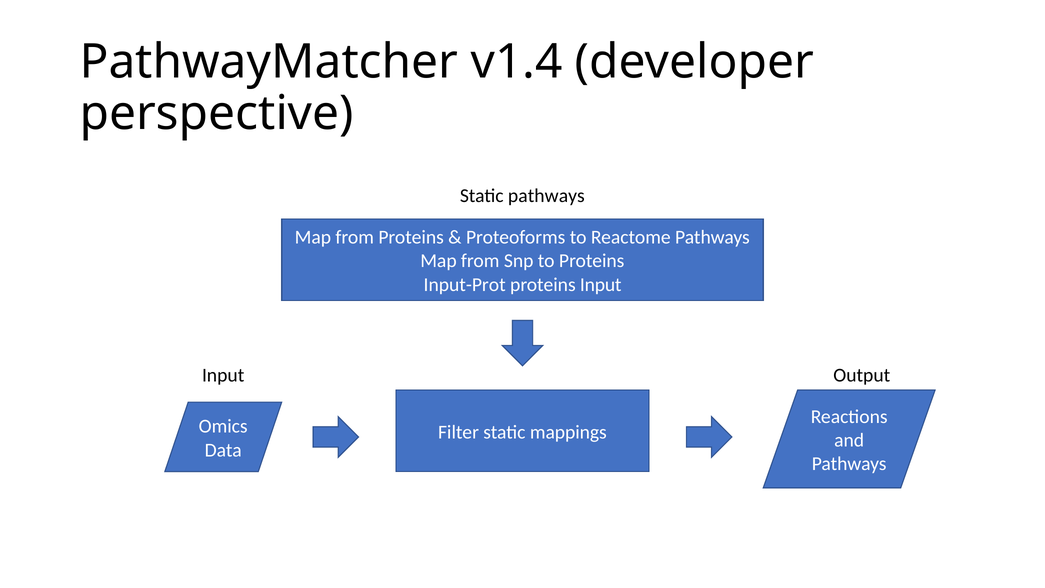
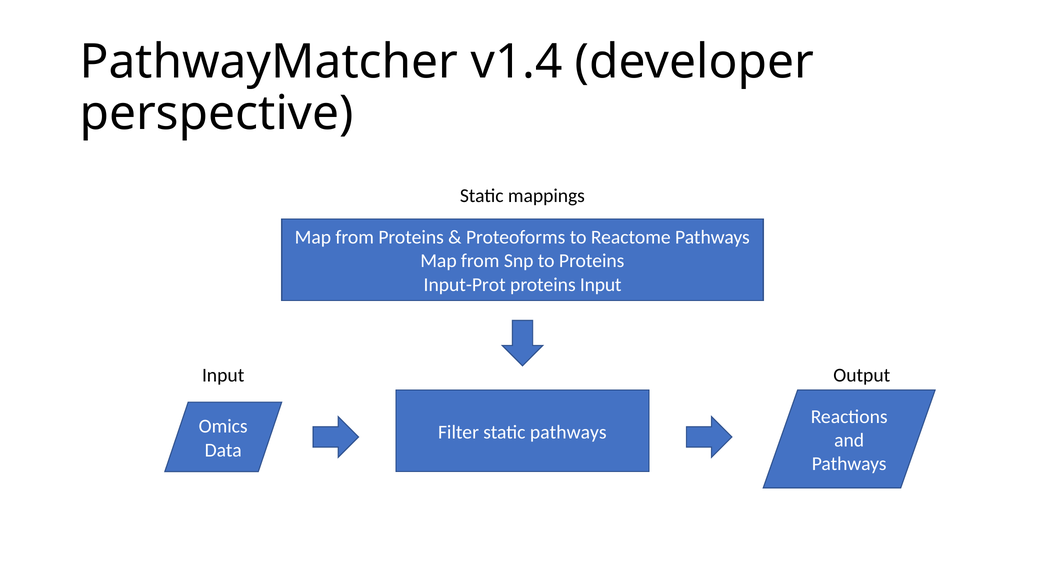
Static pathways: pathways -> mappings
static mappings: mappings -> pathways
